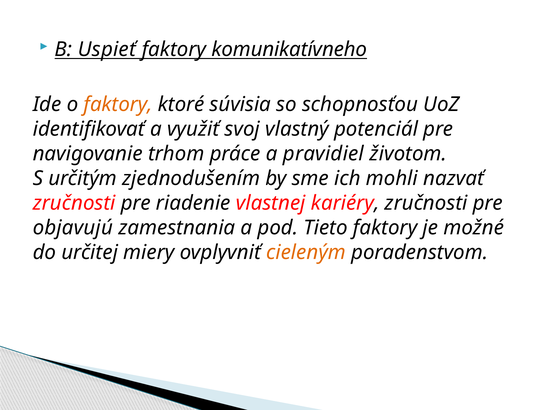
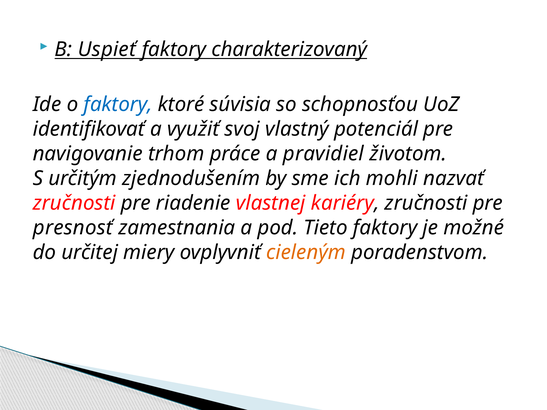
komunikatívneho: komunikatívneho -> charakterizovaný
faktory at (118, 105) colour: orange -> blue
objavujú: objavujú -> presnosť
